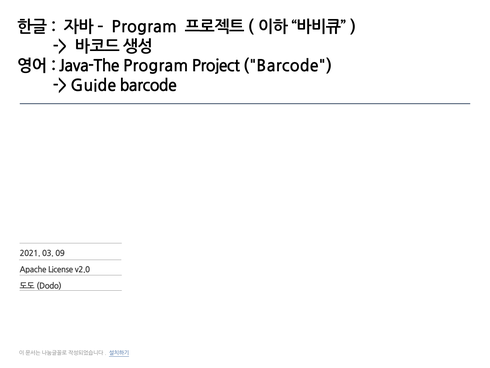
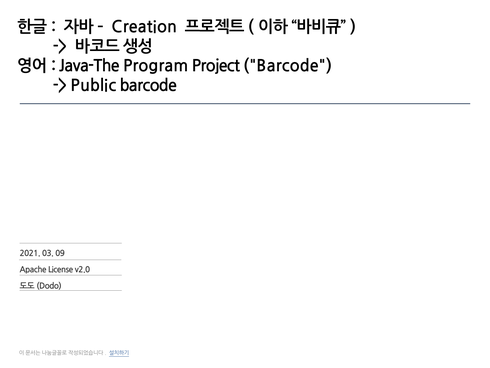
Program at (144, 27): Program -> Creation
Guide: Guide -> Public
